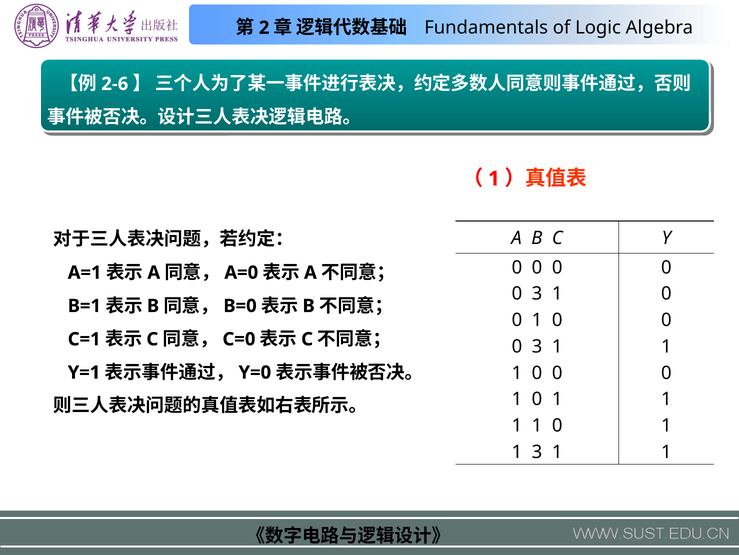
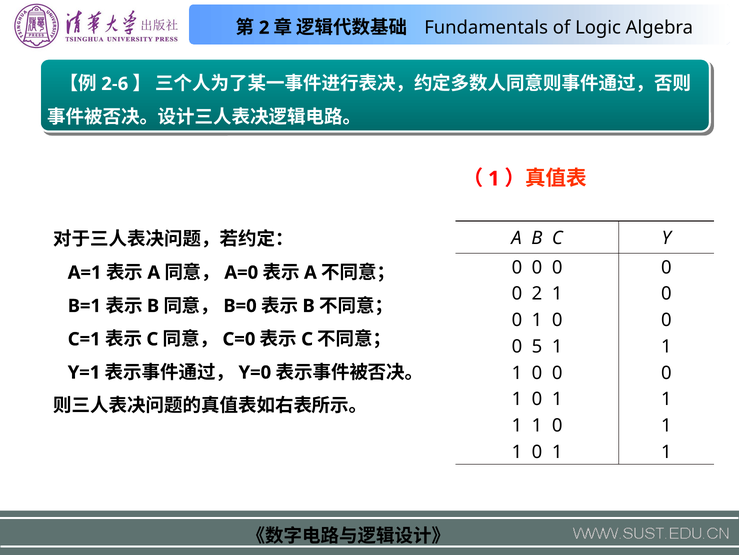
3 at (537, 293): 3 -> 2
3 at (537, 346): 3 -> 5
3 at (537, 452): 3 -> 0
